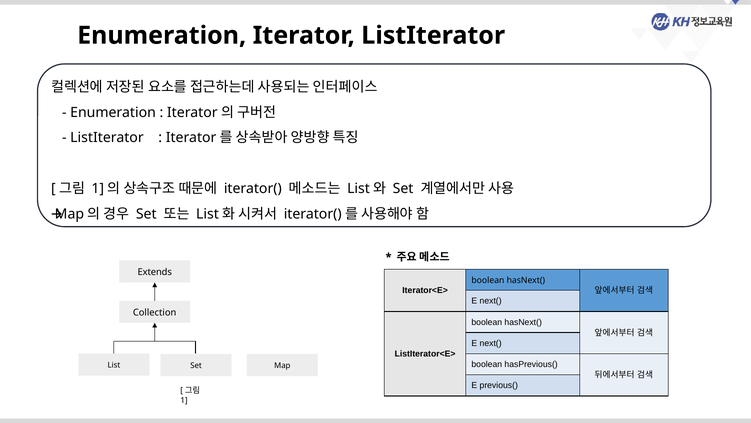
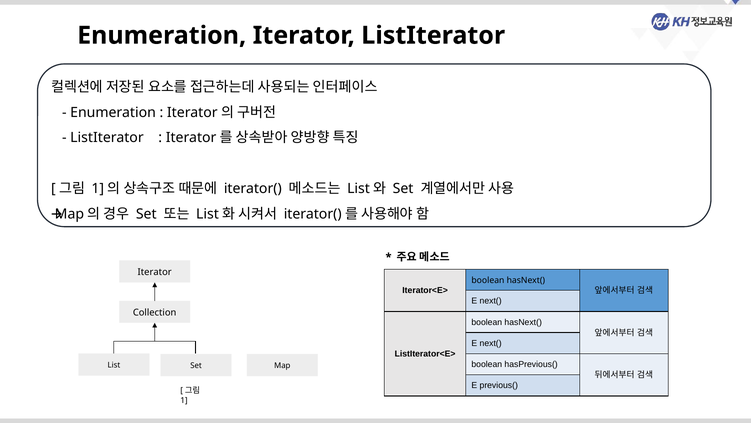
Extends at (155, 272): Extends -> Iterator
